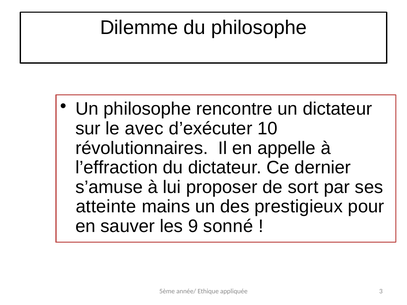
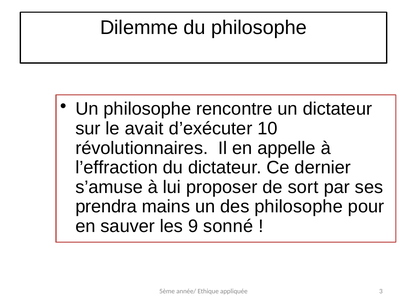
avec: avec -> avait
atteinte: atteinte -> prendra
des prestigieux: prestigieux -> philosophe
